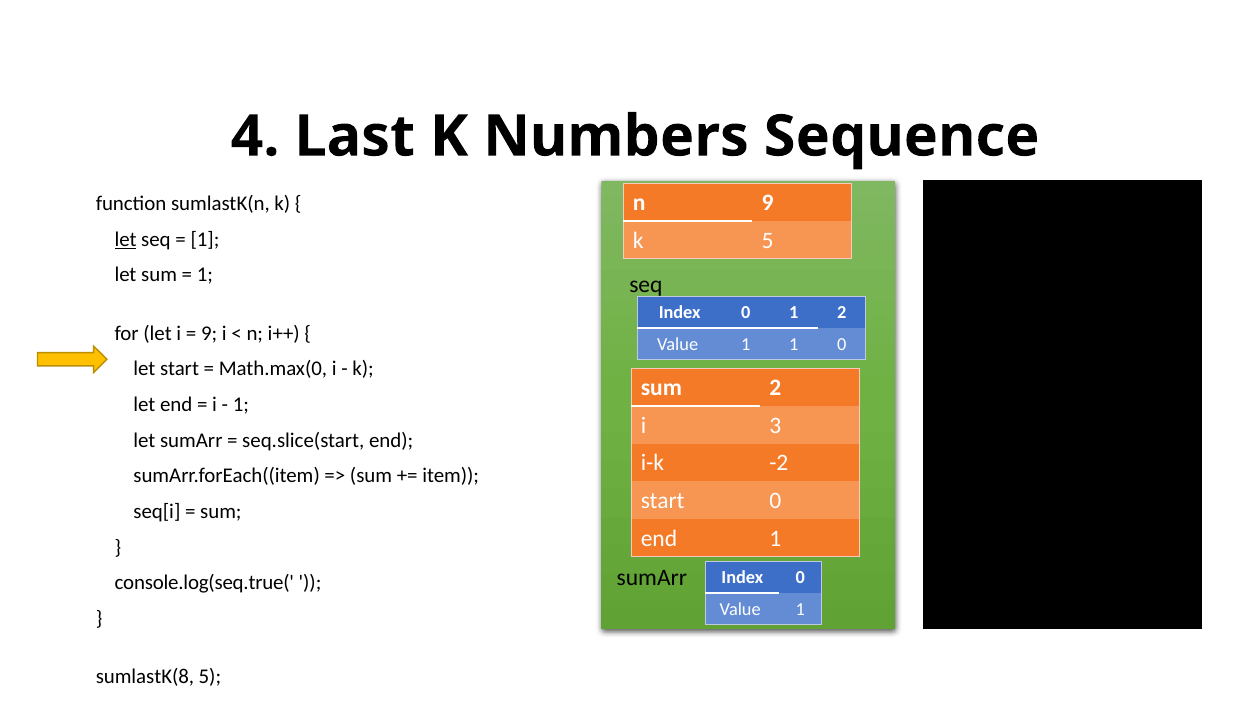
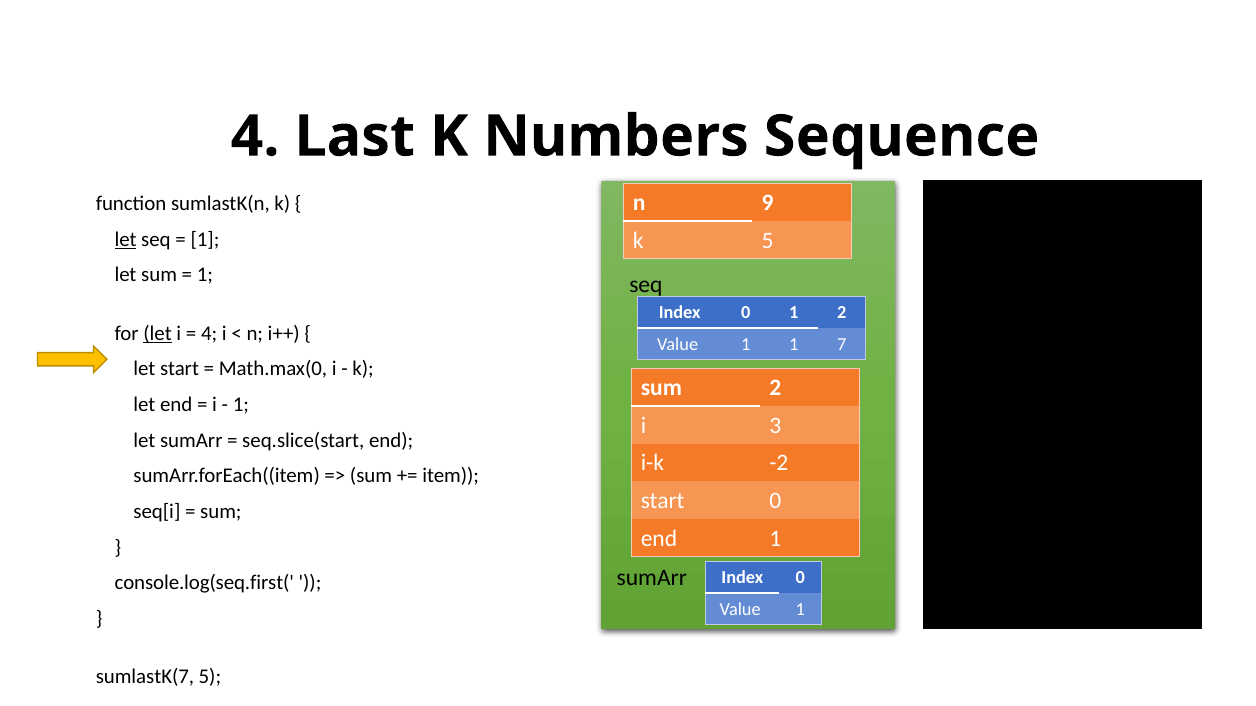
let at (158, 334) underline: none -> present
9 at (209, 334): 9 -> 4
1 0: 0 -> 7
console.log(seq.true(: console.log(seq.true( -> console.log(seq.first(
sumlastK(8: sumlastK(8 -> sumlastK(7
